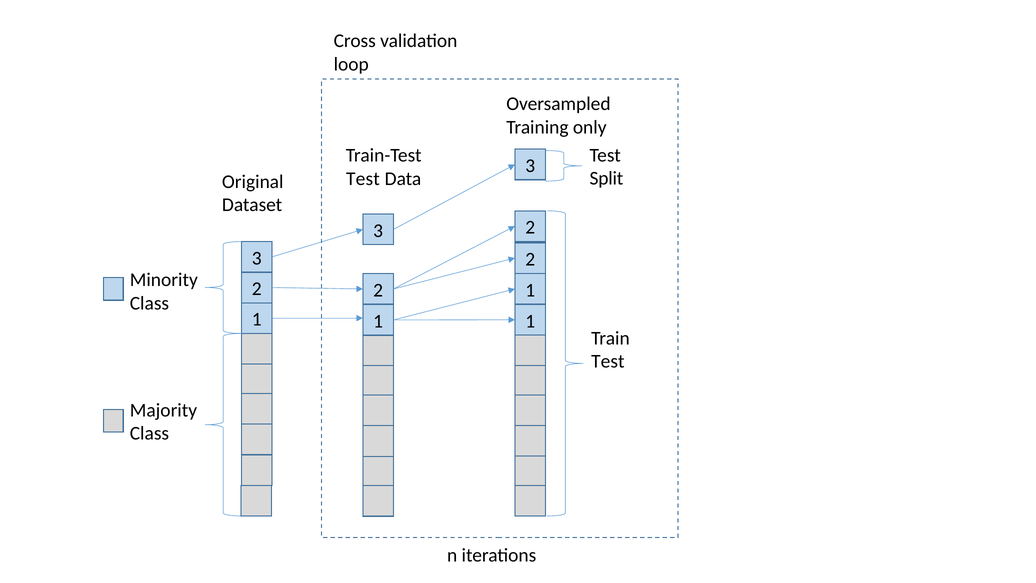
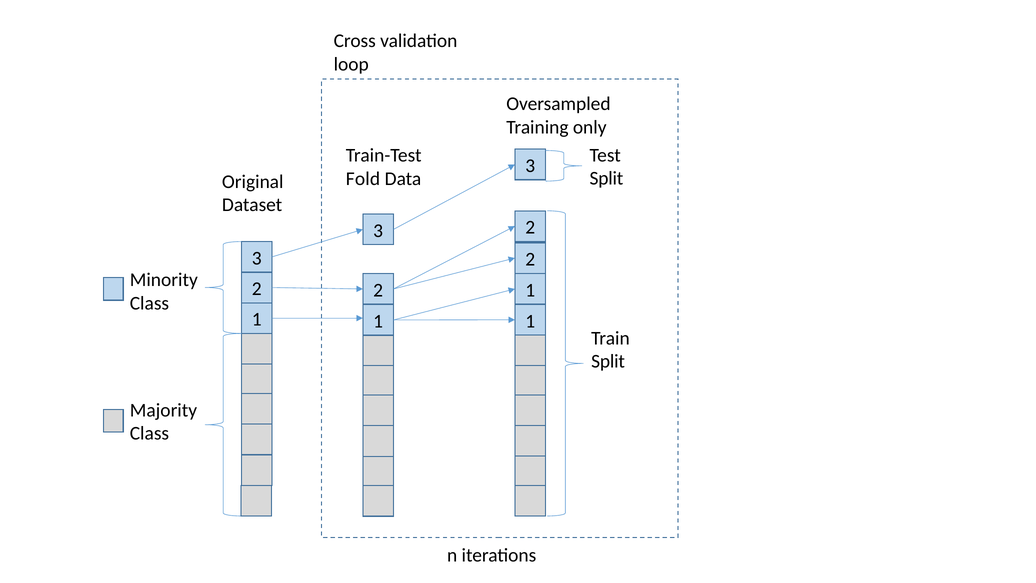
Test at (363, 179): Test -> Fold
Test at (608, 361): Test -> Split
